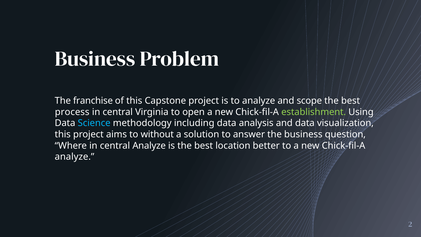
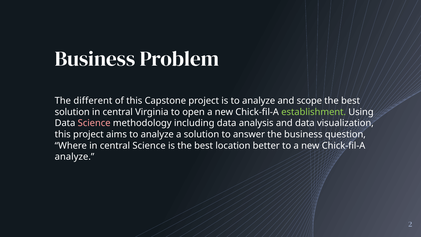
franchise: franchise -> different
process at (72, 112): process -> solution
Science at (94, 123) colour: light blue -> pink
aims to without: without -> analyze
central Analyze: Analyze -> Science
